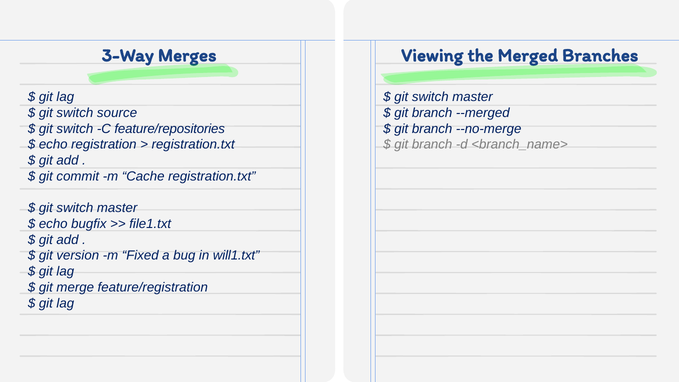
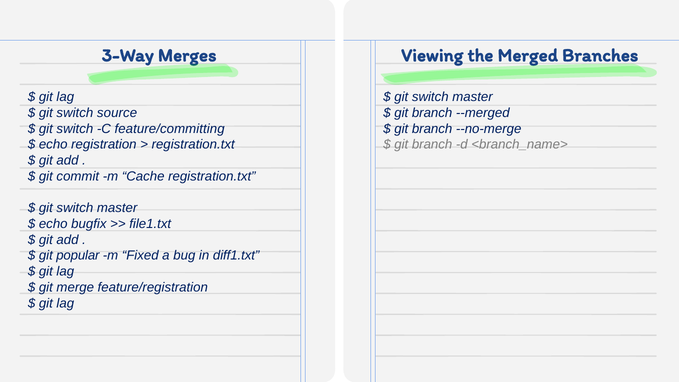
feature/repositories: feature/repositories -> feature/committing
version: version -> popular
will1.txt: will1.txt -> diff1.txt
